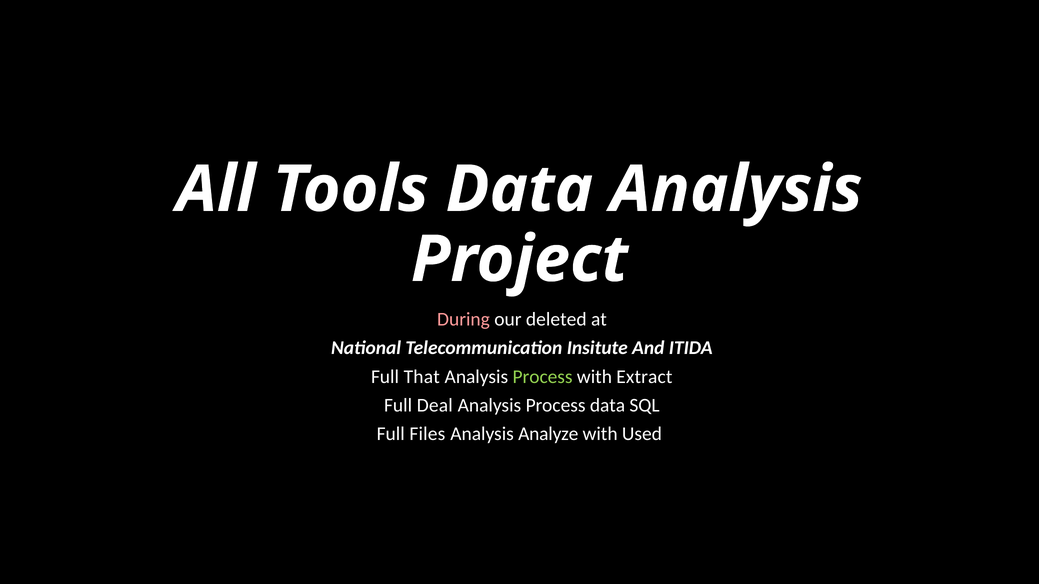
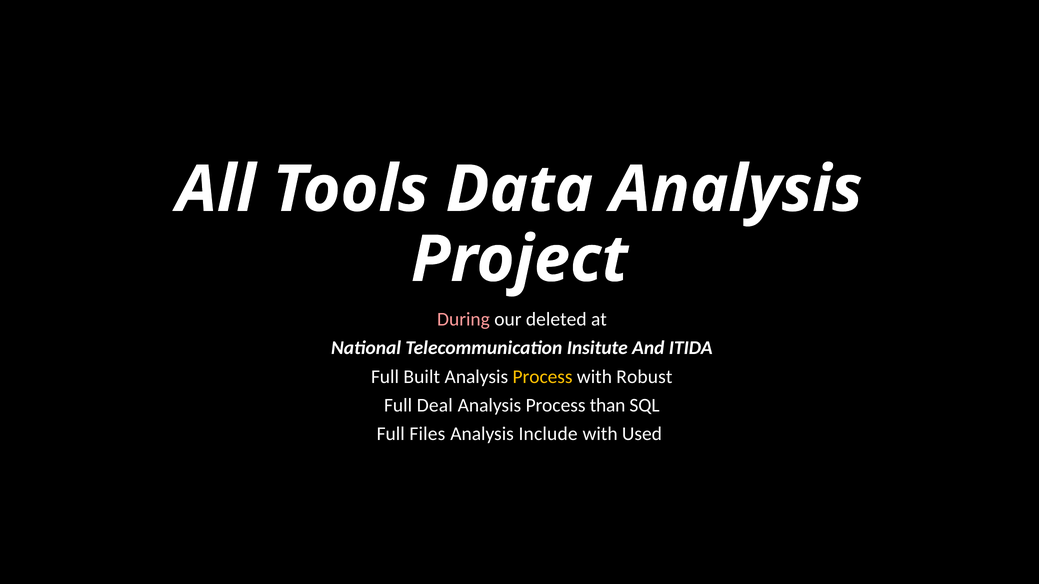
That: That -> Built
Process at (543, 377) colour: light green -> yellow
Extract: Extract -> Robust
Process data: data -> than
Analyze: Analyze -> Include
